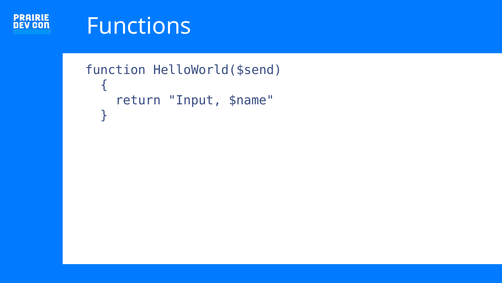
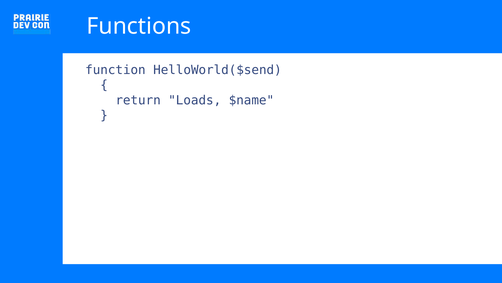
Input: Input -> Loads
